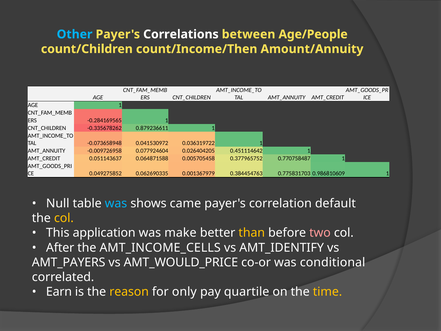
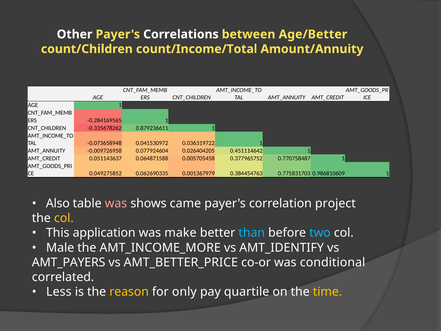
Other colour: light blue -> white
Age/People: Age/People -> Age/Better
count/Income/Then: count/Income/Then -> count/Income/Total
Null: Null -> Also
was at (116, 203) colour: light blue -> pink
default: default -> project
than colour: yellow -> light blue
two colour: pink -> light blue
After: After -> Male
AMT_INCOME_CELLS: AMT_INCOME_CELLS -> AMT_INCOME_MORE
AMT_WOULD_PRICE: AMT_WOULD_PRICE -> AMT_BETTER_PRICE
Earn: Earn -> Less
